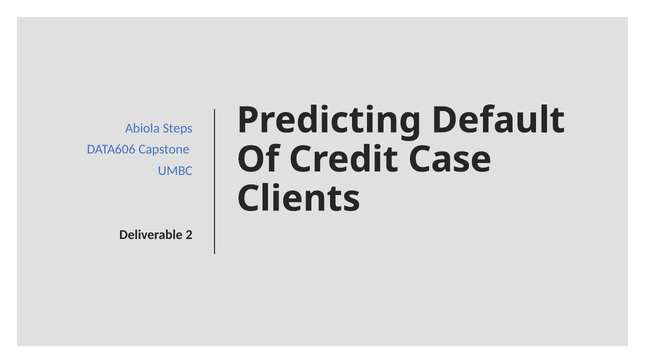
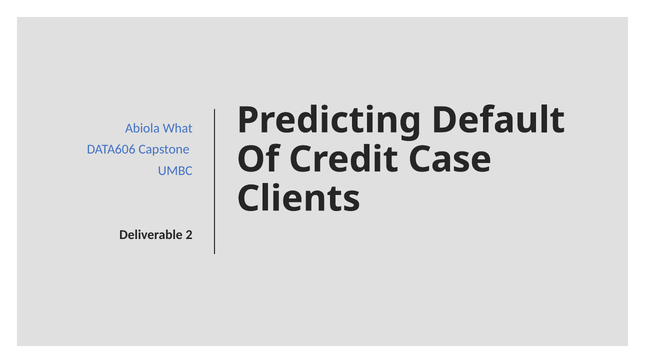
Steps: Steps -> What
